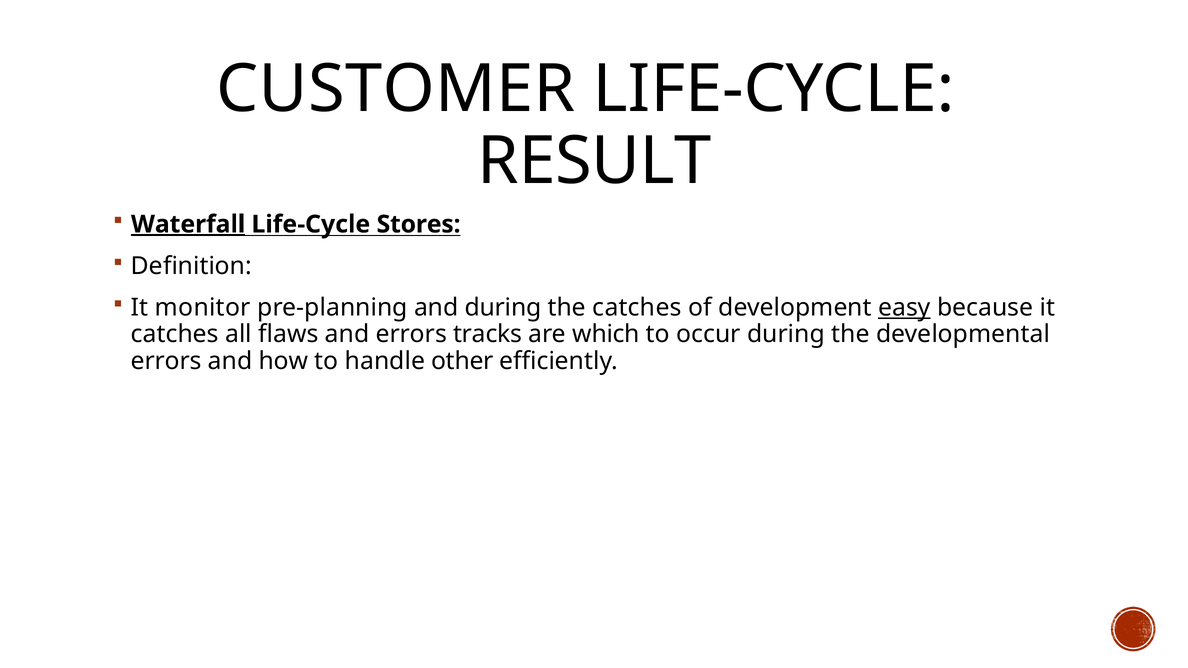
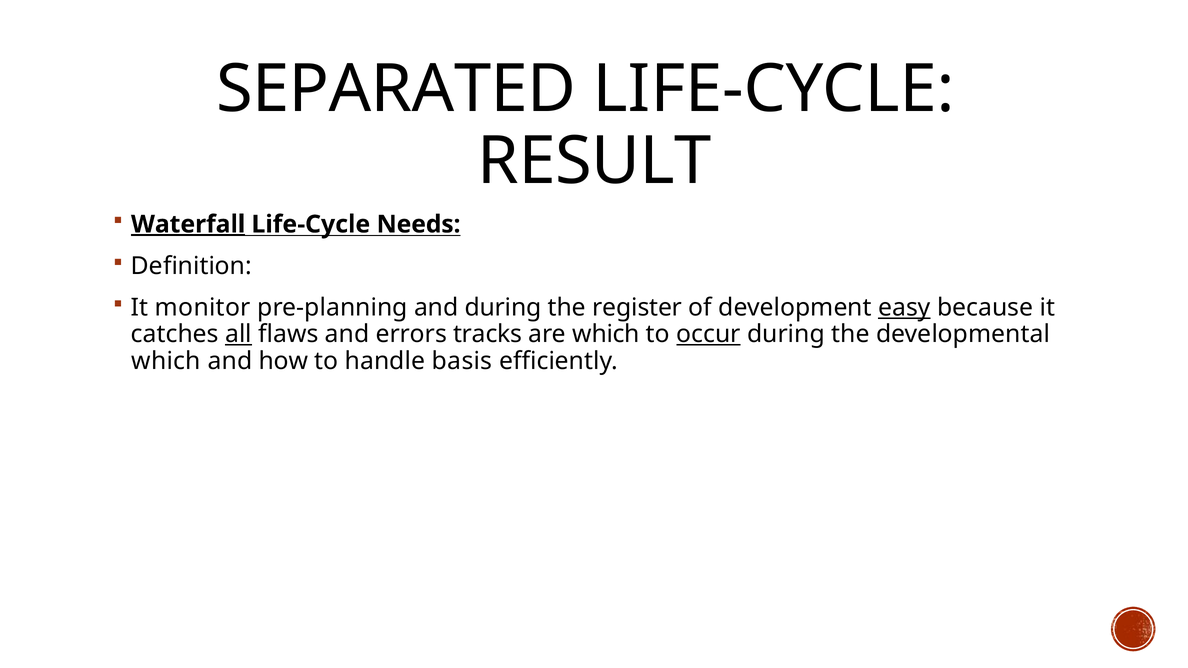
CUSTOMER: CUSTOMER -> SEPARATED
Stores: Stores -> Needs
the catches: catches -> register
all underline: none -> present
occur underline: none -> present
errors at (166, 361): errors -> which
other: other -> basis
